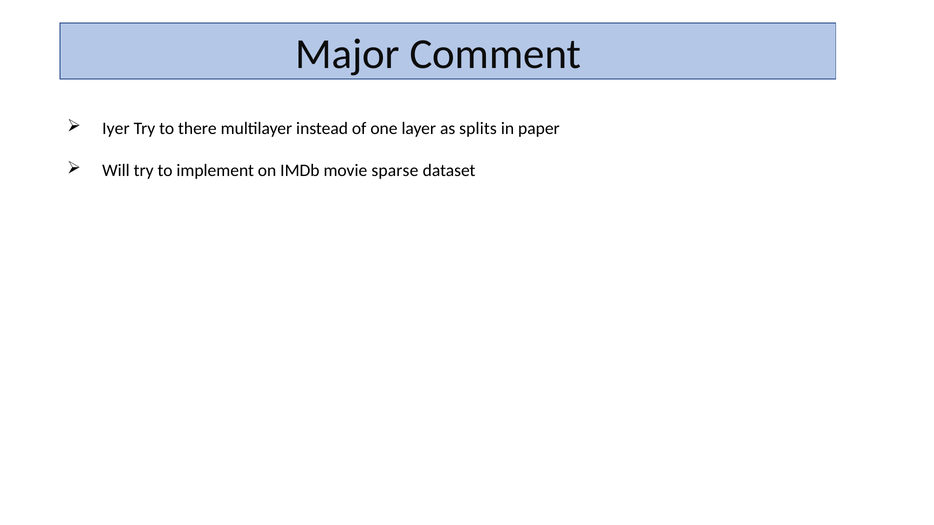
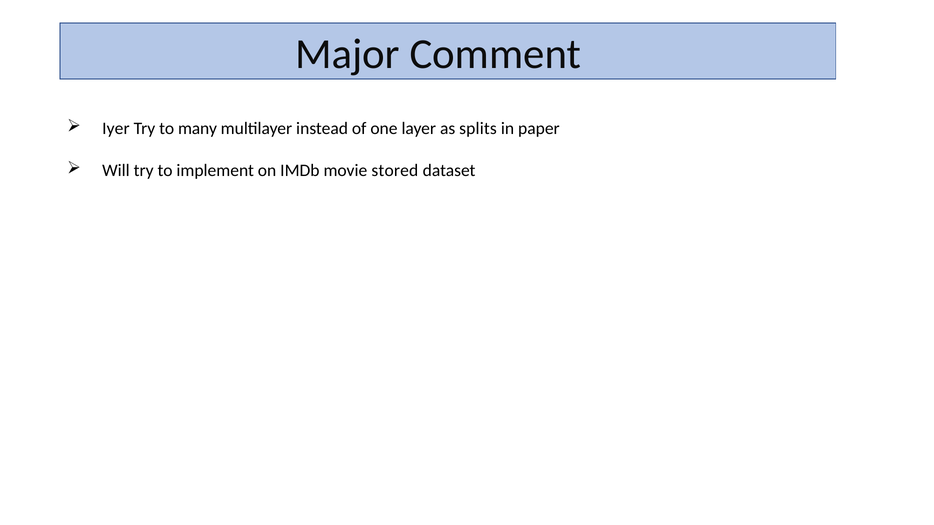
there: there -> many
sparse: sparse -> stored
